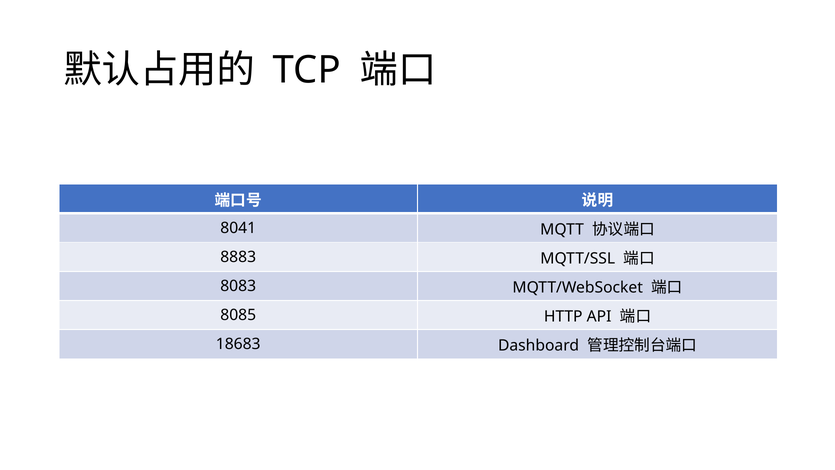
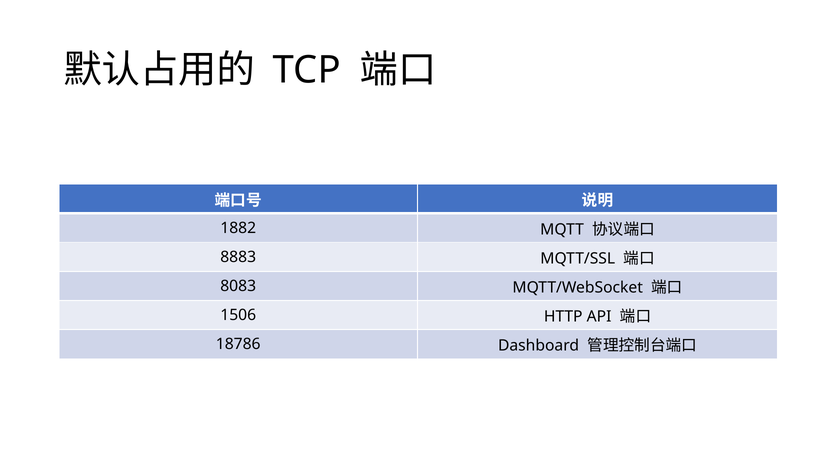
8041: 8041 -> 1882
8085: 8085 -> 1506
18683: 18683 -> 18786
